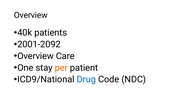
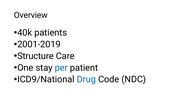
2001-2092: 2001-2092 -> 2001-2019
Overview at (36, 56): Overview -> Structure
per colour: orange -> blue
